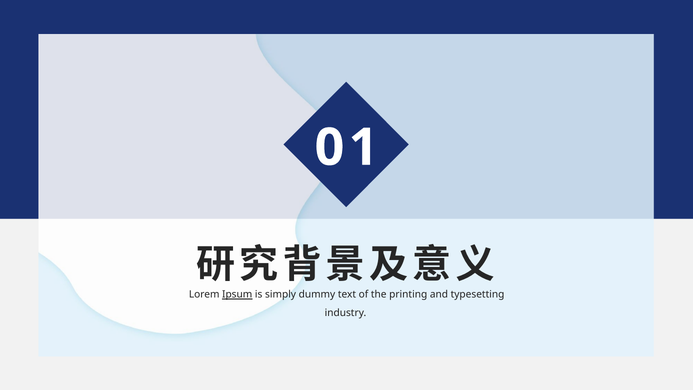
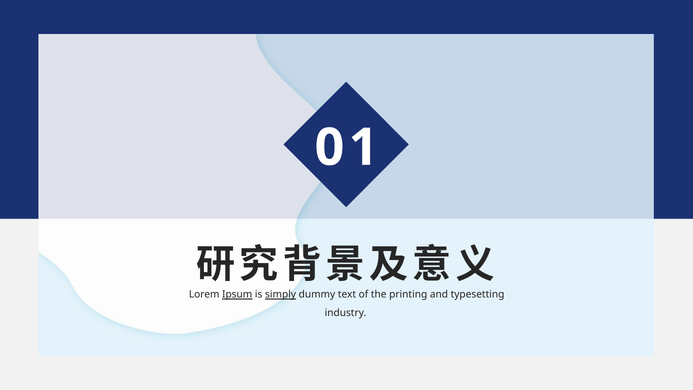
simply underline: none -> present
